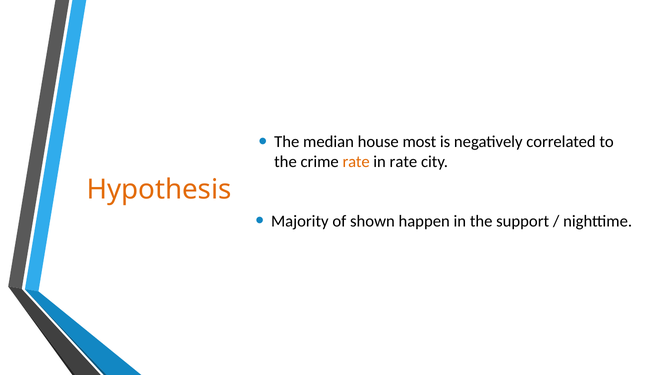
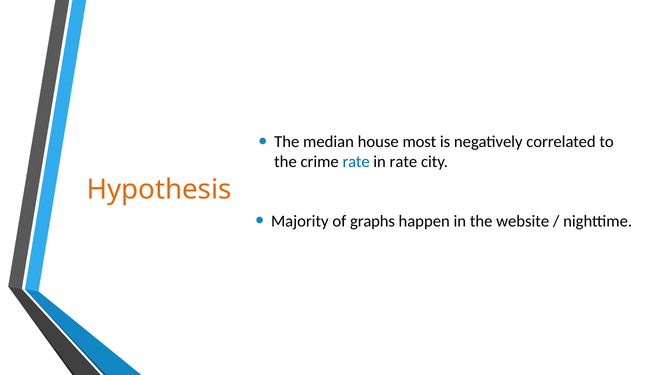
rate at (356, 162) colour: orange -> blue
shown: shown -> graphs
support: support -> website
